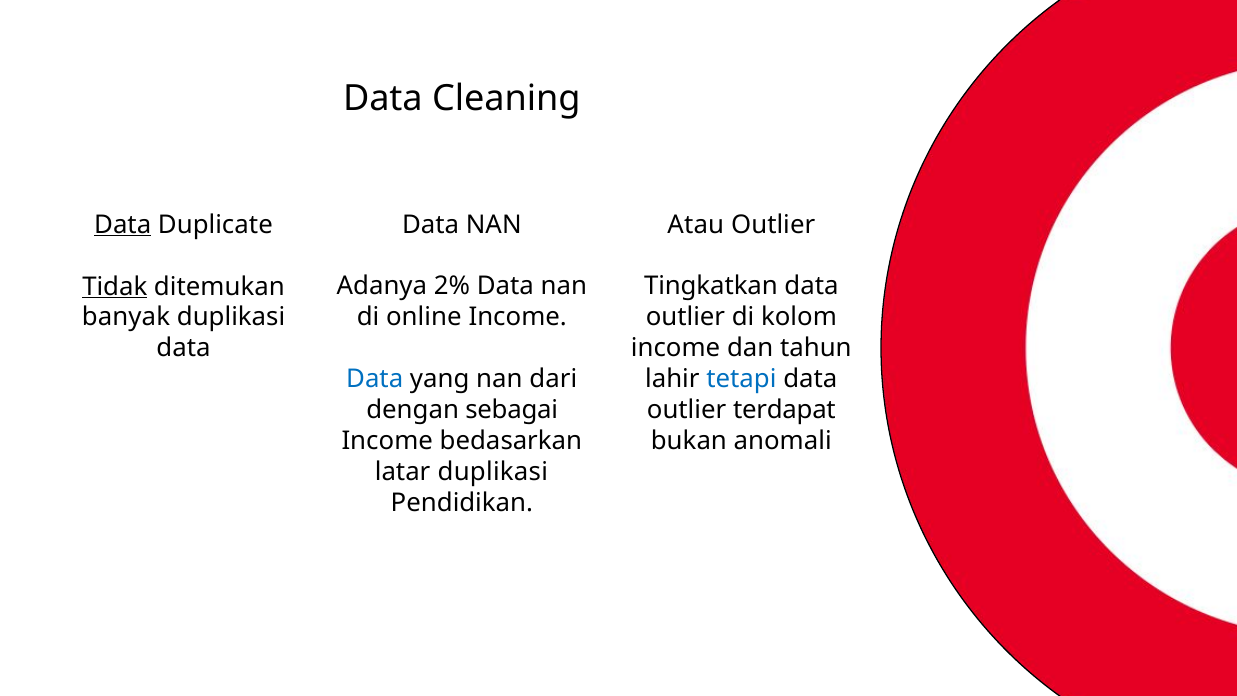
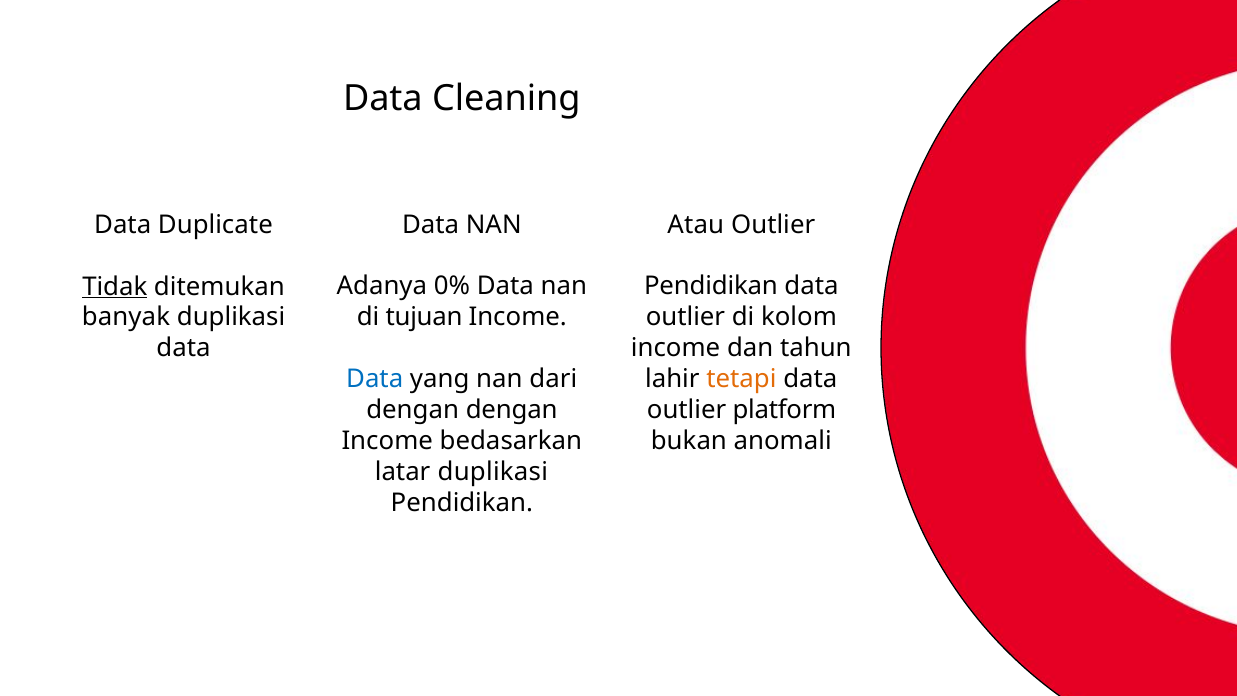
Data at (123, 225) underline: present -> none
2%: 2% -> 0%
Tingkatkan at (711, 286): Tingkatkan -> Pendidikan
online: online -> tujuan
tetapi colour: blue -> orange
dengan sebagai: sebagai -> dengan
terdapat: terdapat -> platform
